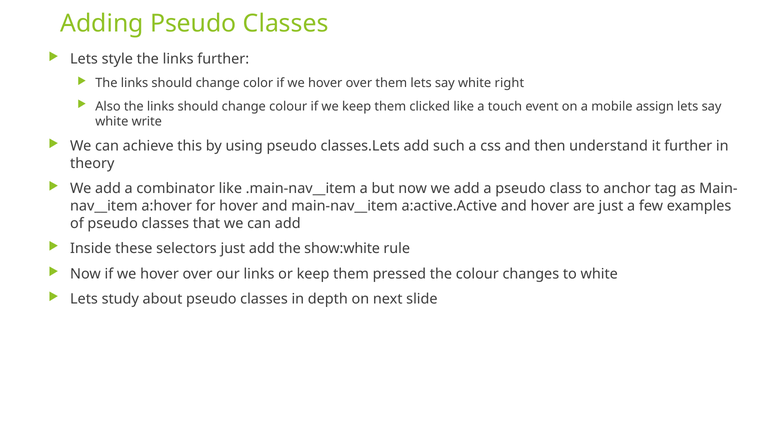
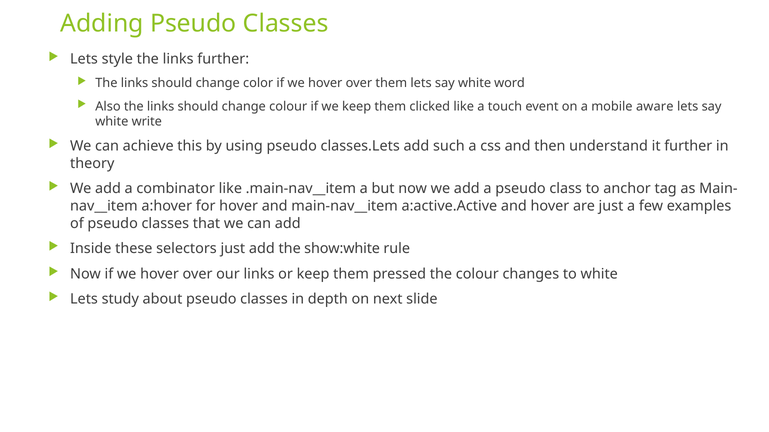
right: right -> word
assign: assign -> aware
